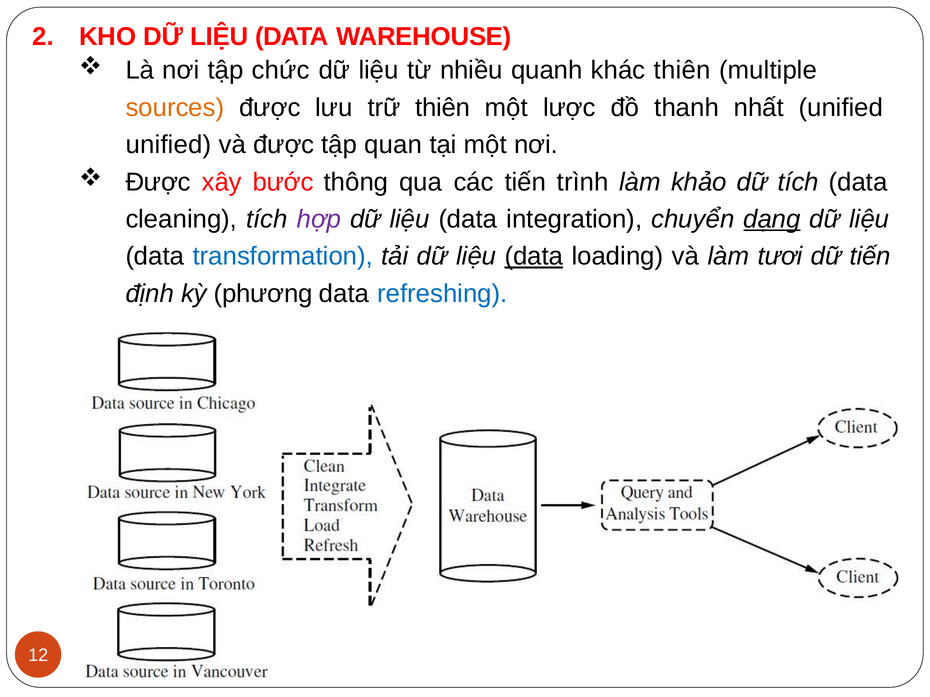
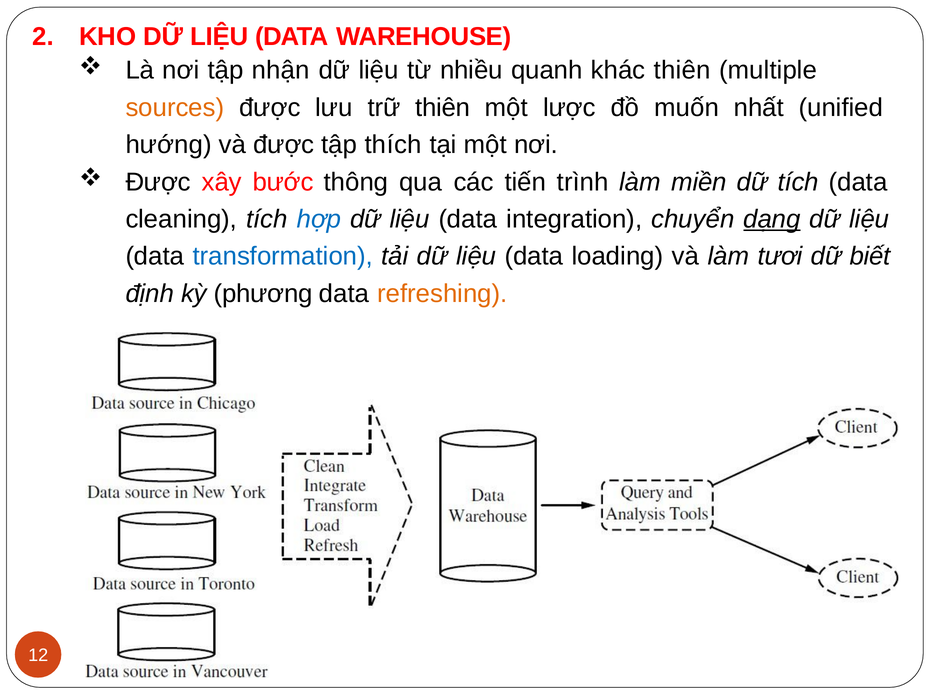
chức: chức -> nhận
thanh: thanh -> muốn
unified at (169, 145): unified -> hướng
quan: quan -> thích
khảo: khảo -> miền
hợp colour: purple -> blue
data at (534, 257) underline: present -> none
dữ tiến: tiến -> biết
refreshing colour: blue -> orange
